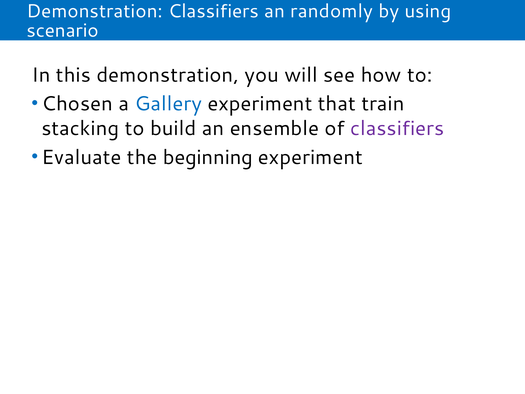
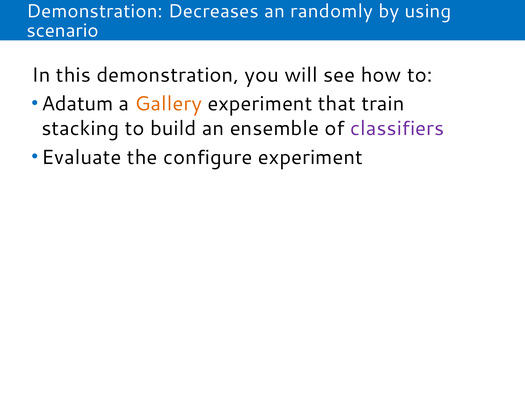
Demonstration Classifiers: Classifiers -> Decreases
Chosen: Chosen -> Adatum
Gallery colour: blue -> orange
beginning: beginning -> configure
